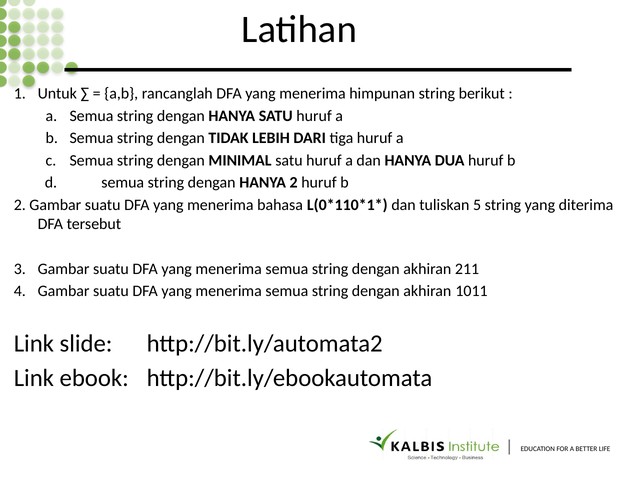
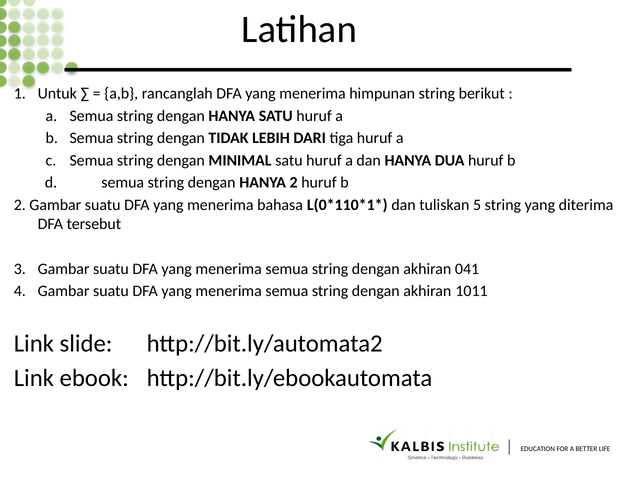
211: 211 -> 041
